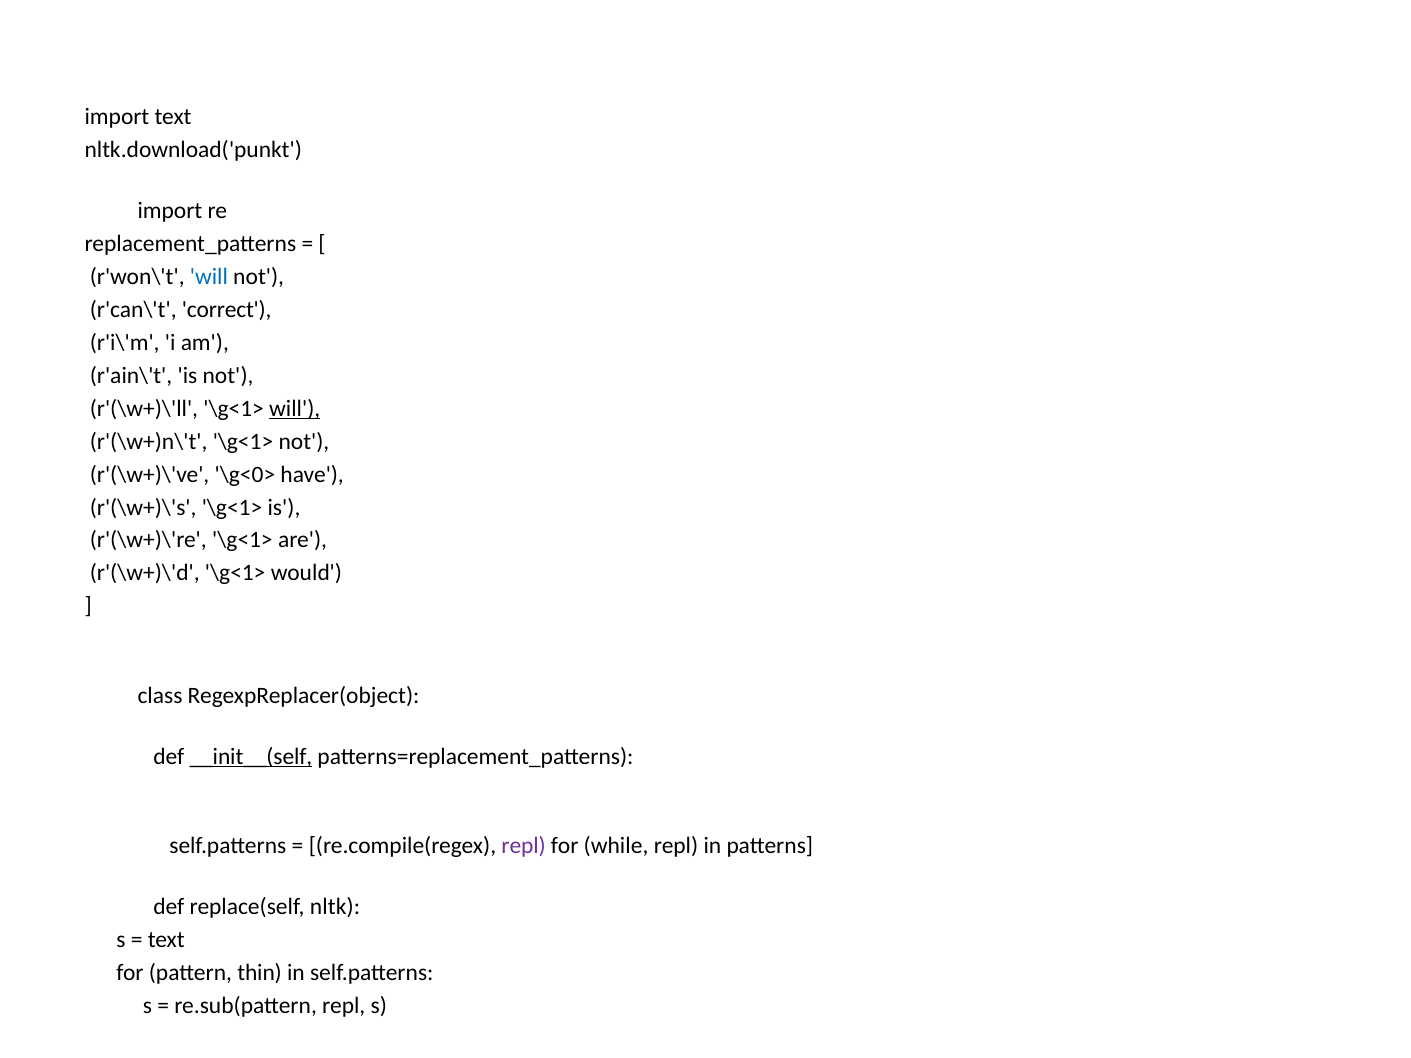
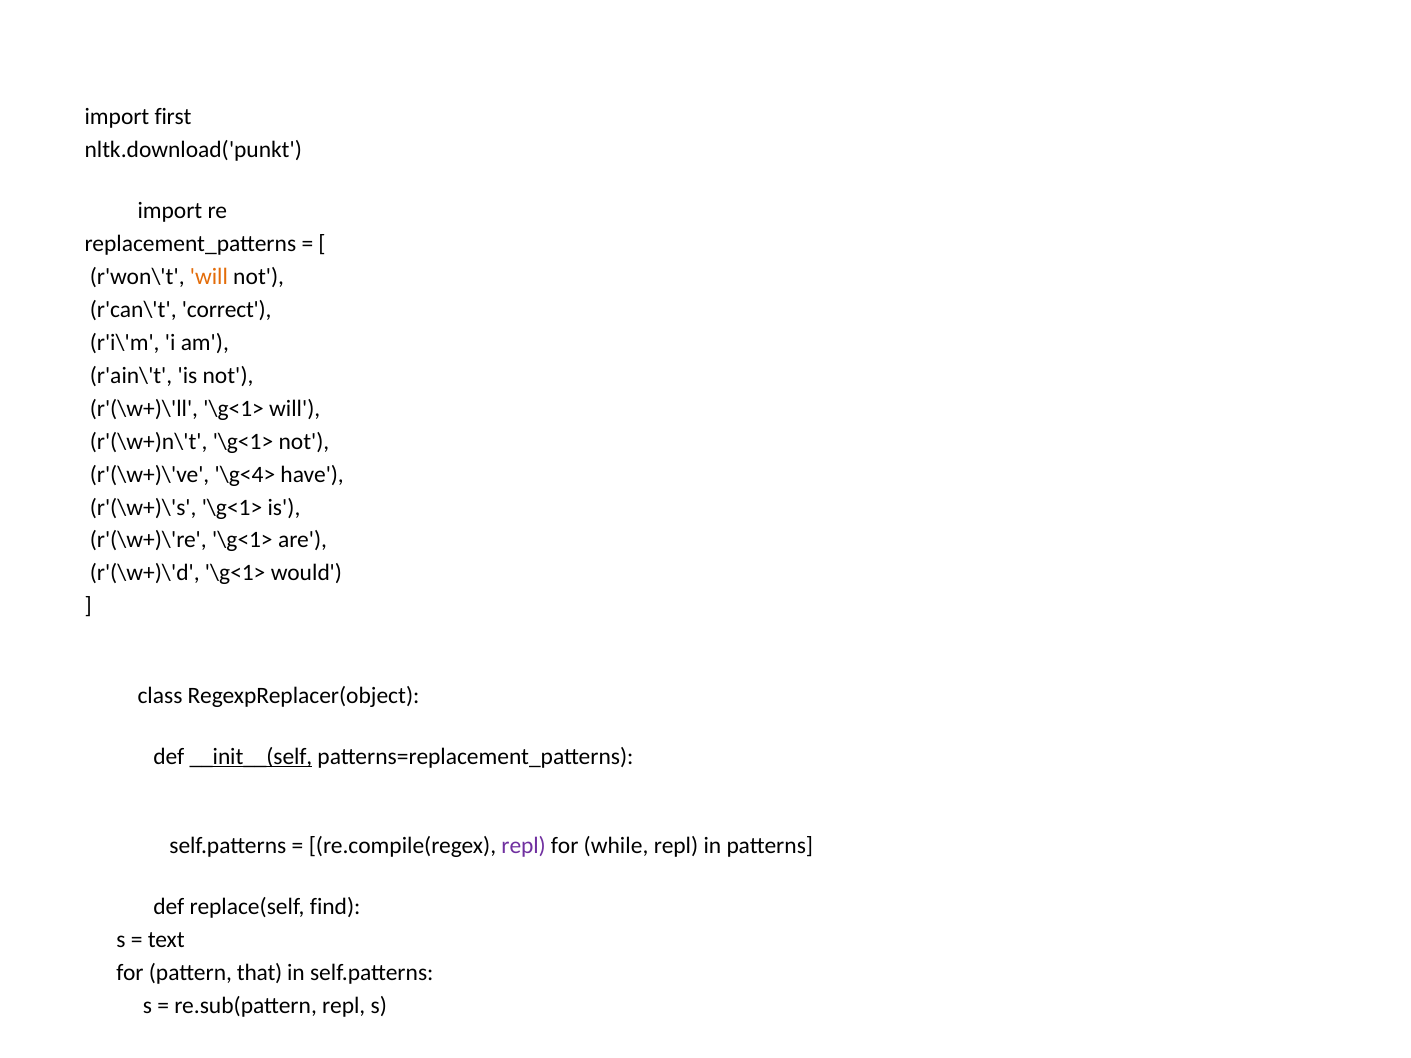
import text: text -> first
will at (209, 277) colour: blue -> orange
will at (295, 409) underline: present -> none
\g<0>: \g<0> -> \g<4>
nltk: nltk -> find
thin: thin -> that
